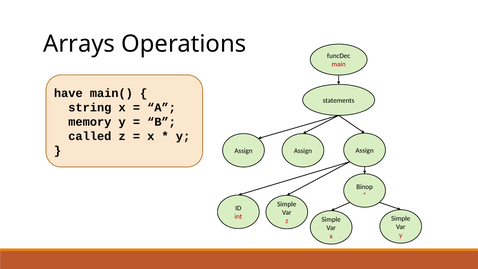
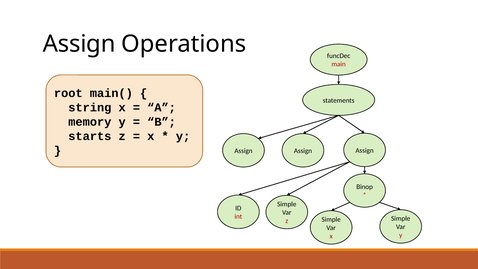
Arrays at (79, 44): Arrays -> Assign
have: have -> root
called: called -> starts
